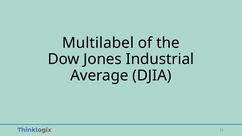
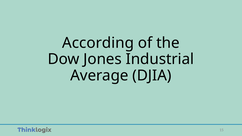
Multilabel: Multilabel -> According
